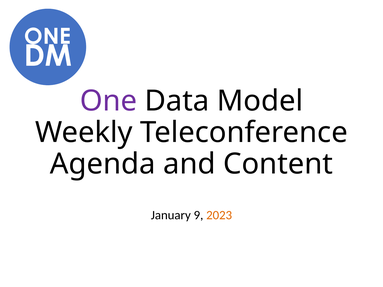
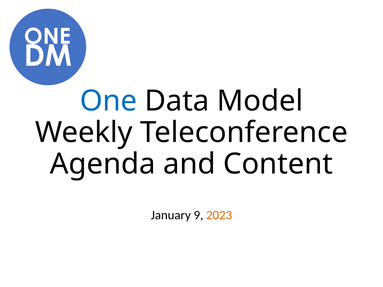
One colour: purple -> blue
